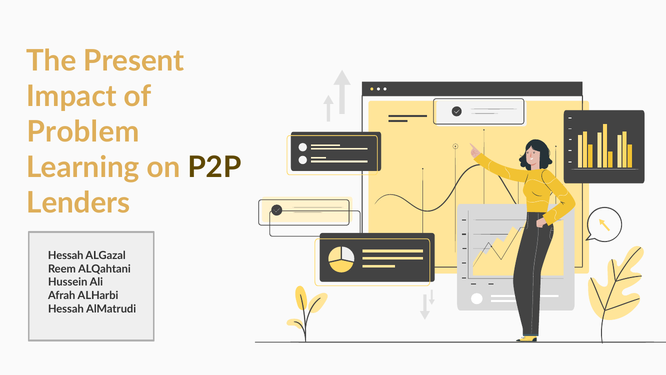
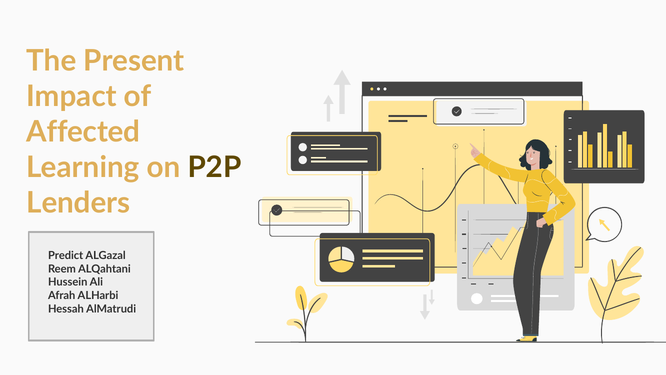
Problem: Problem -> Affected
Hessah at (66, 255): Hessah -> Predict
